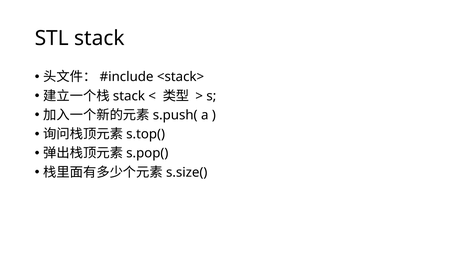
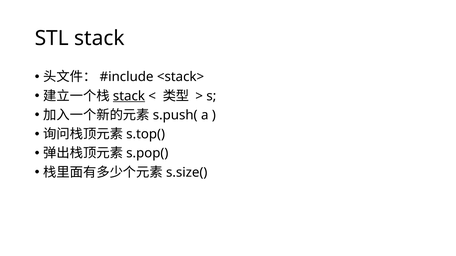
stack at (129, 96) underline: none -> present
